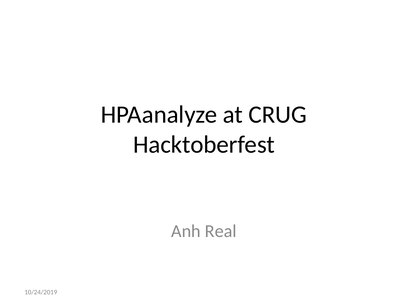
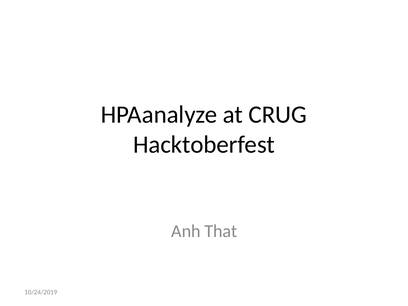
Real: Real -> That
